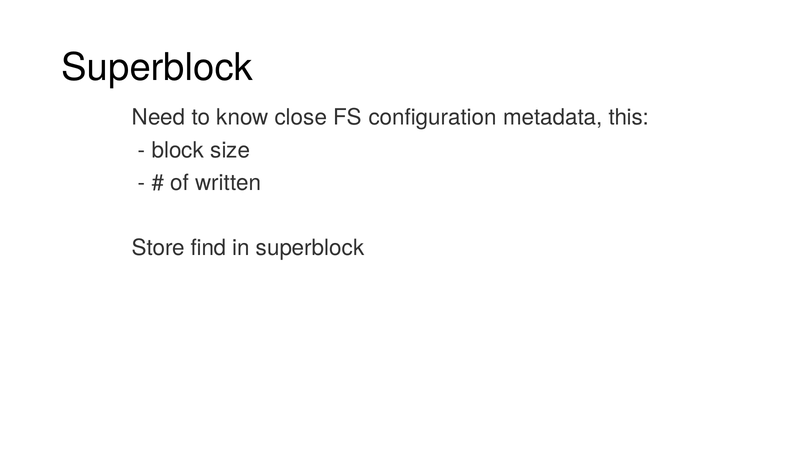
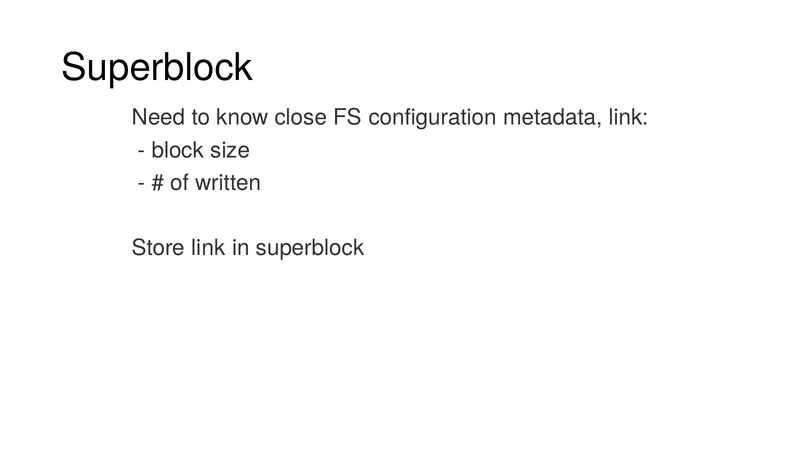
metadata this: this -> link
Store find: find -> link
